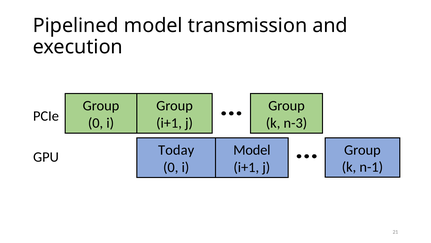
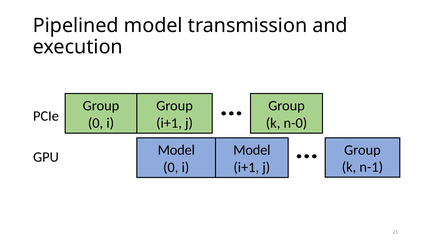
n-3: n-3 -> n-0
GPU Today: Today -> Model
